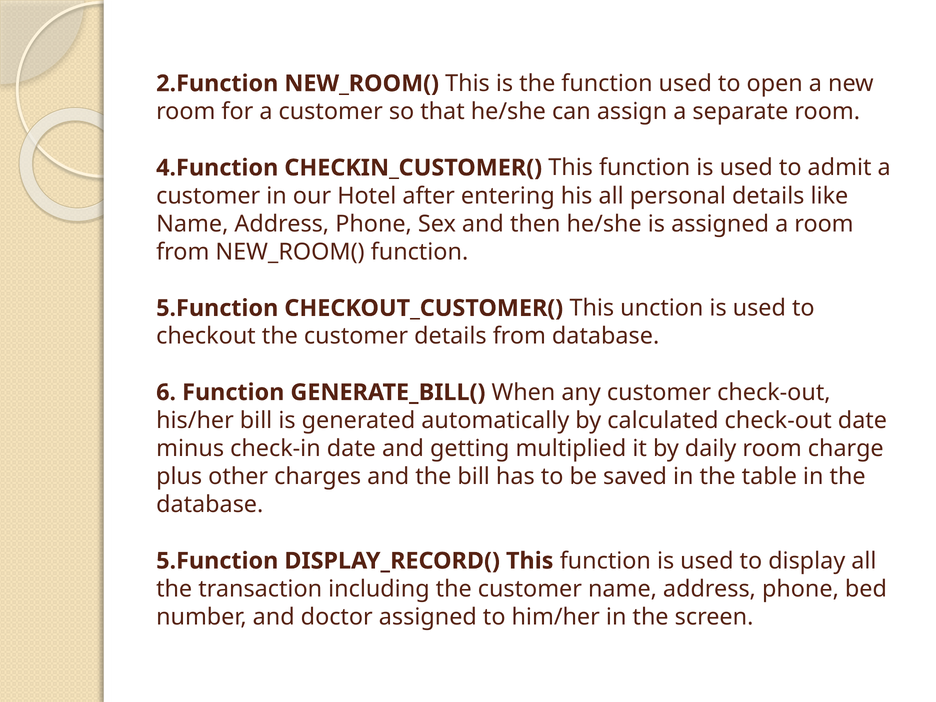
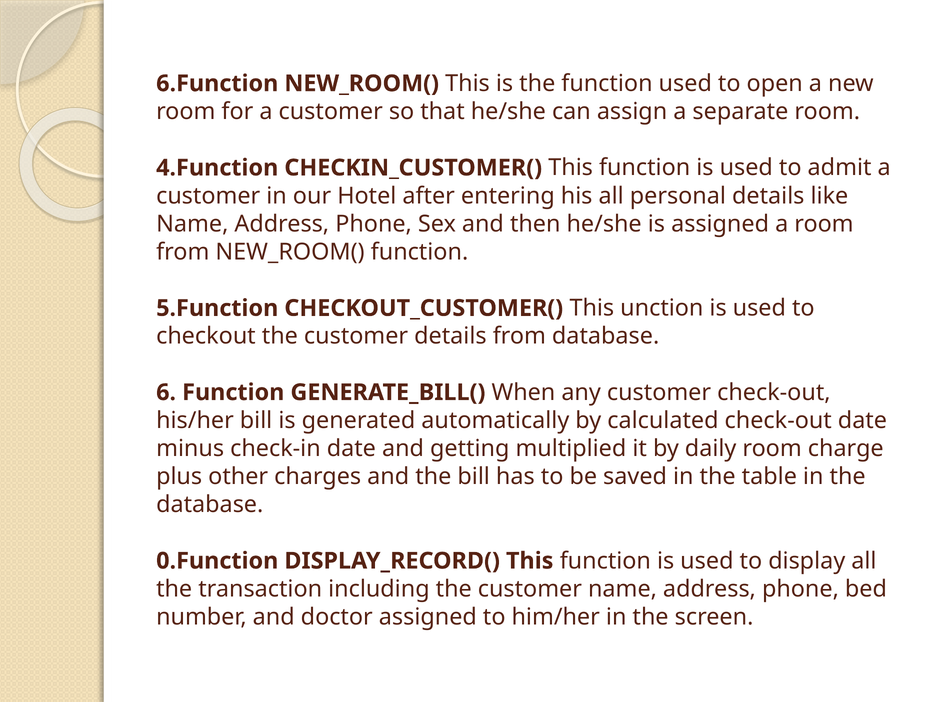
2.Function: 2.Function -> 6.Function
5.Function at (217, 561): 5.Function -> 0.Function
